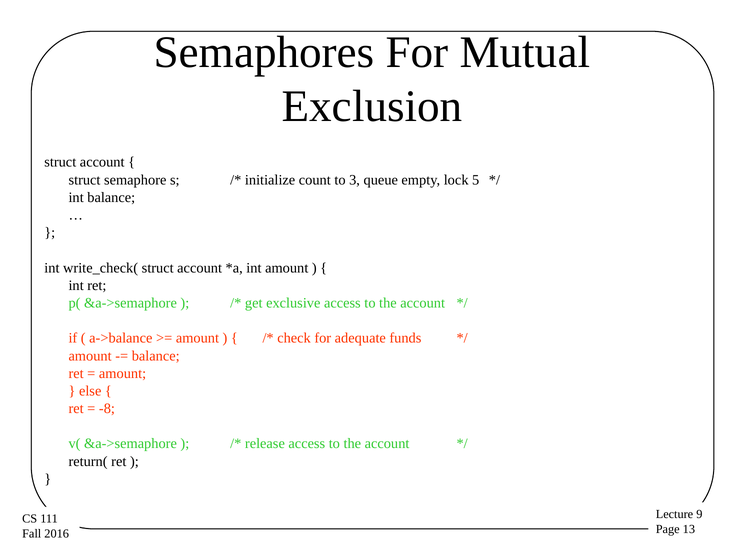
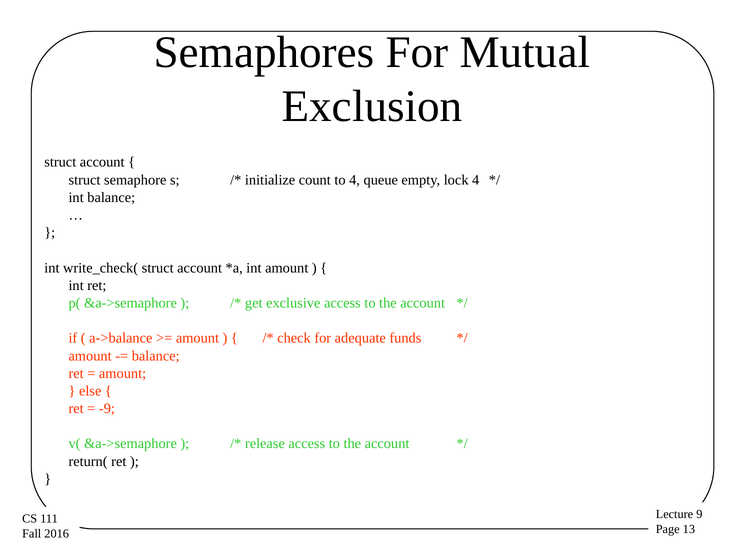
to 3: 3 -> 4
lock 5: 5 -> 4
-8: -8 -> -9
